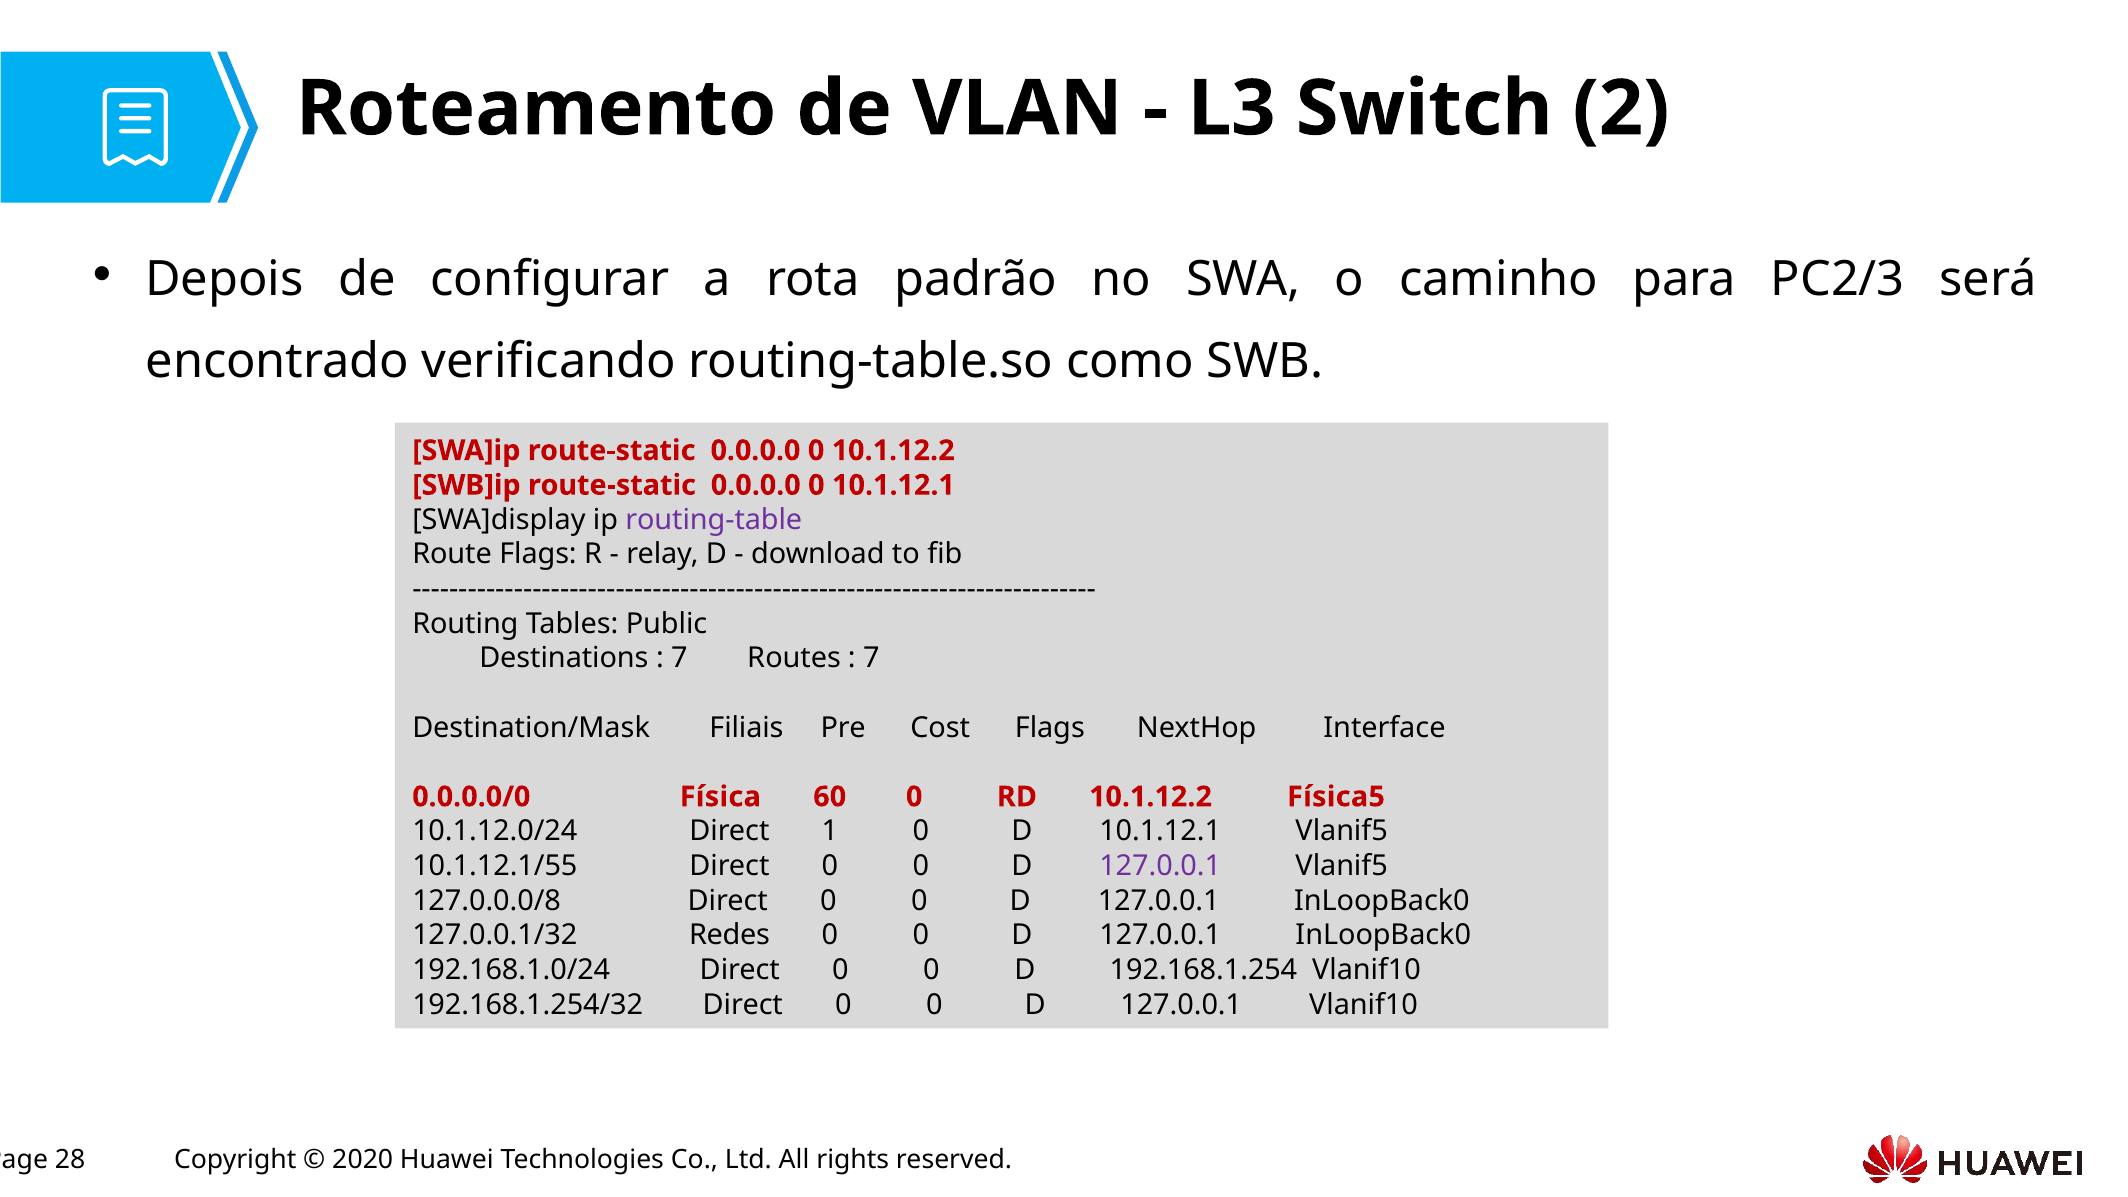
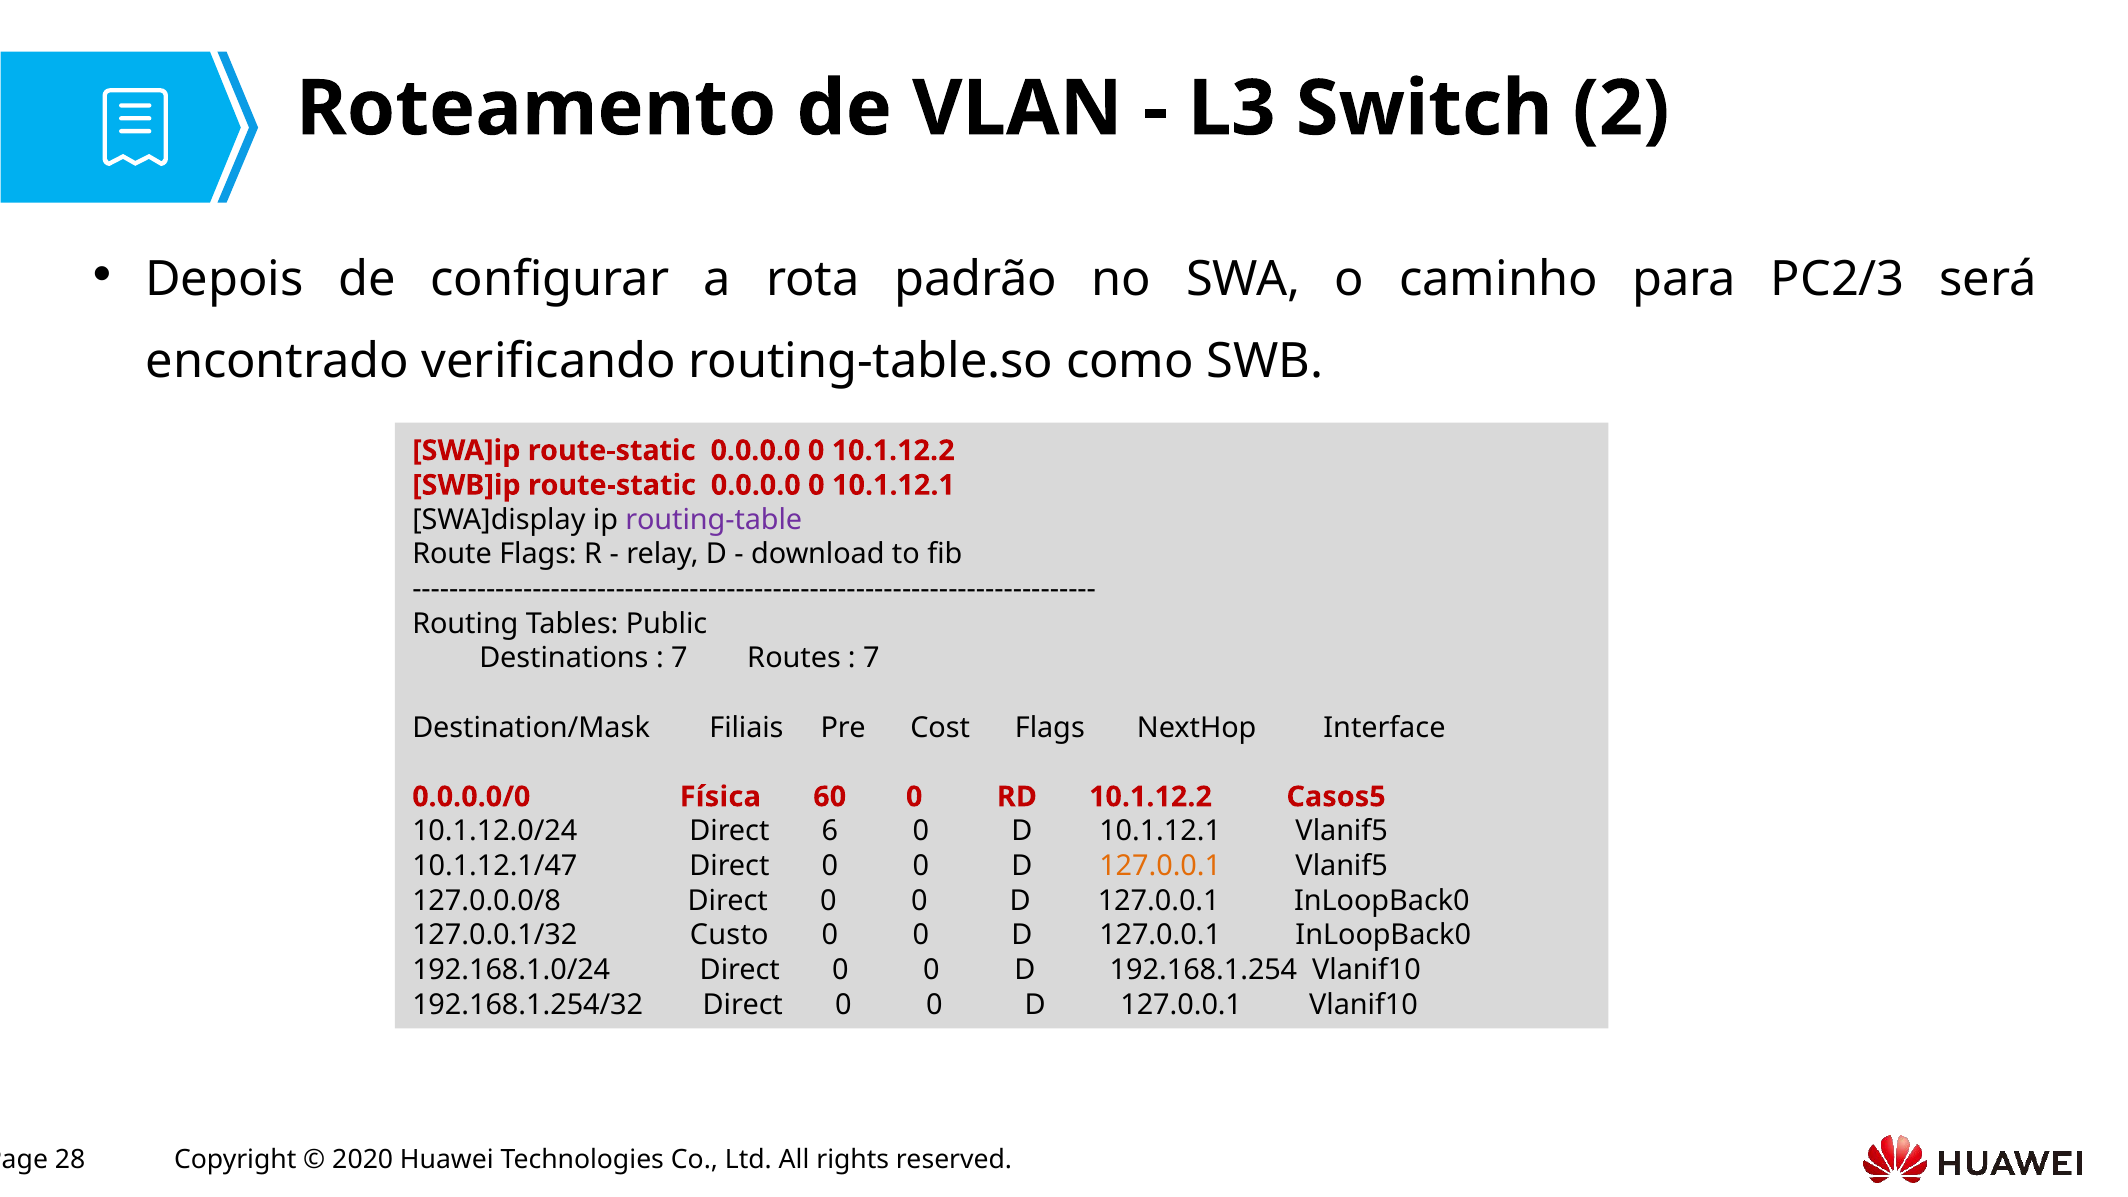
Física5: Física5 -> Casos5
1: 1 -> 6
10.1.12.1/55: 10.1.12.1/55 -> 10.1.12.1/47
127.0.0.1 at (1160, 866) colour: purple -> orange
Redes: Redes -> Custo
